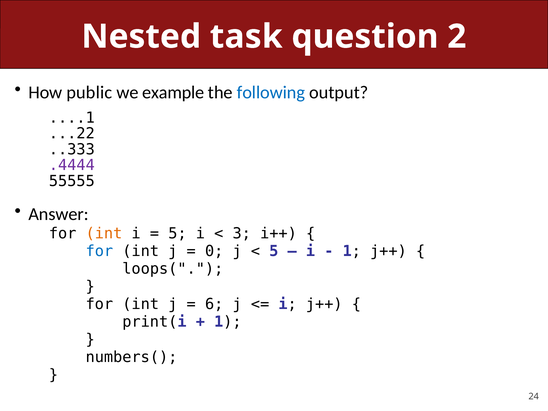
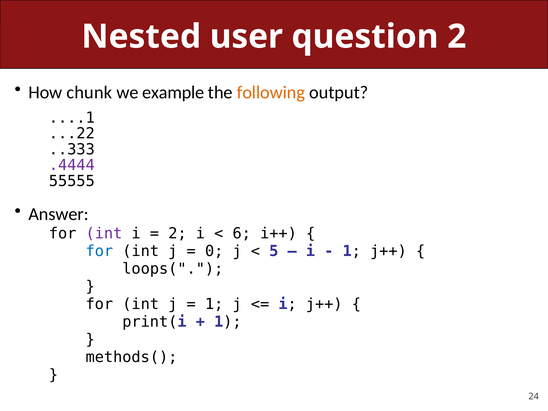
task: task -> user
public: public -> chunk
following colour: blue -> orange
int at (104, 233) colour: orange -> purple
5 at (177, 233): 5 -> 2
3: 3 -> 6
6 at (214, 304): 6 -> 1
numbers(: numbers( -> methods(
